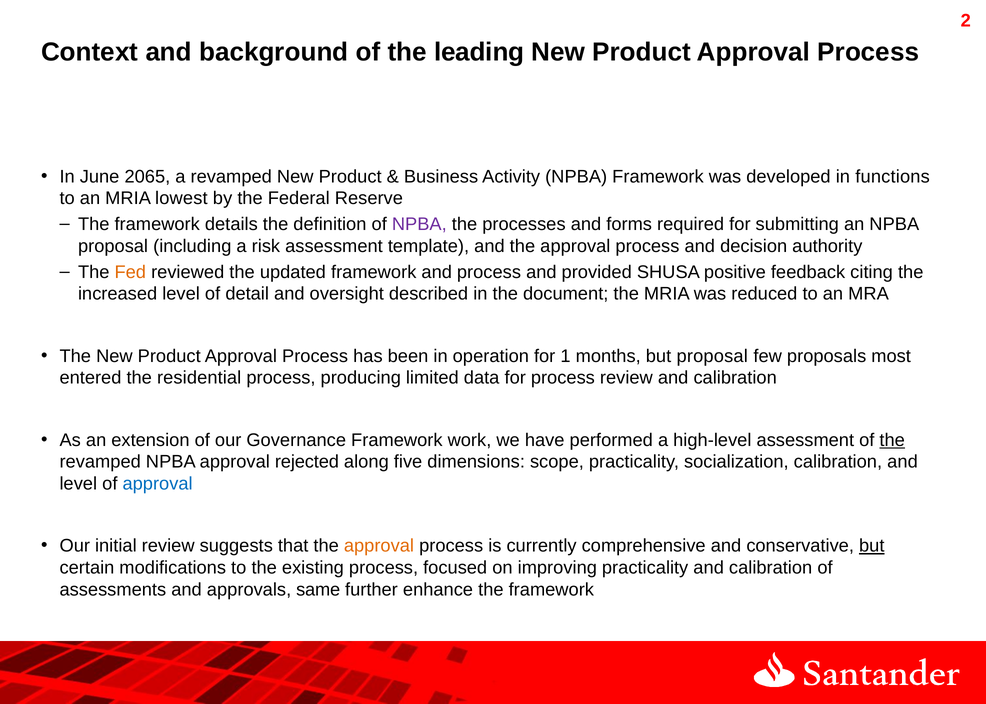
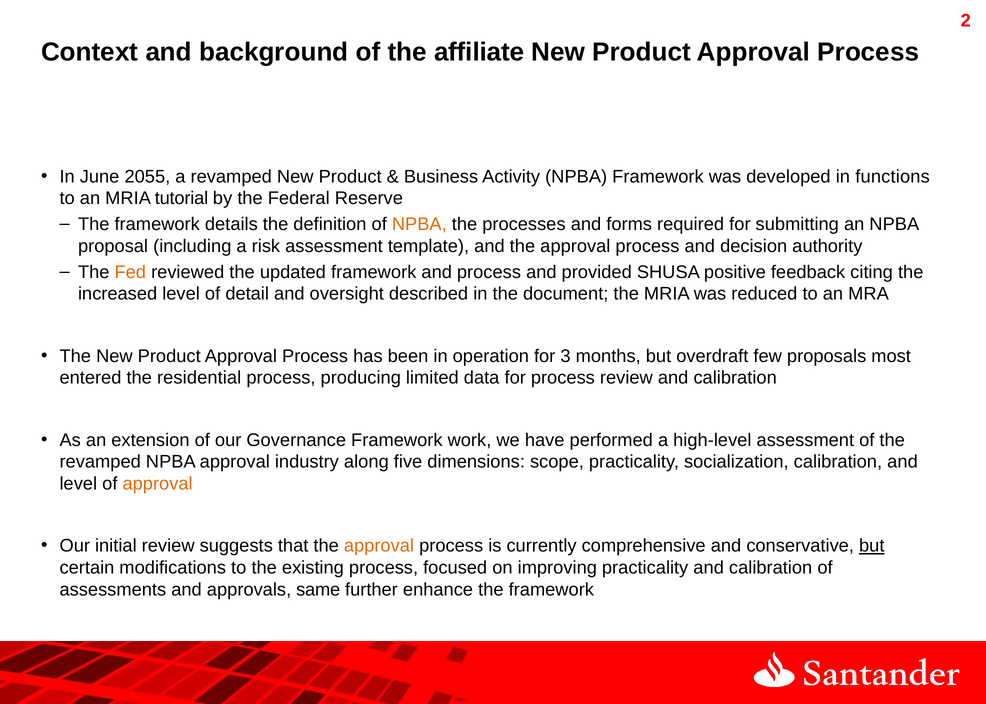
leading: leading -> affiliate
2065: 2065 -> 2055
lowest: lowest -> tutorial
NPBA at (419, 224) colour: purple -> orange
1: 1 -> 3
but proposal: proposal -> overdraft
the at (892, 440) underline: present -> none
rejected: rejected -> industry
approval at (158, 484) colour: blue -> orange
